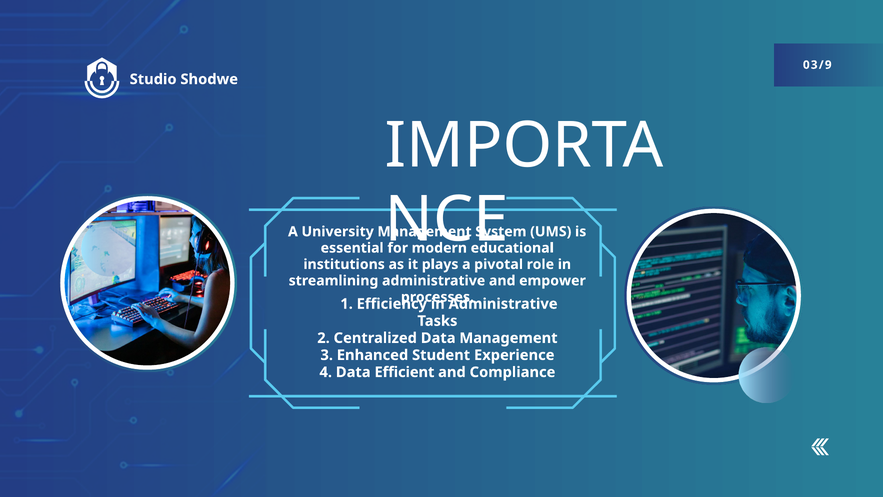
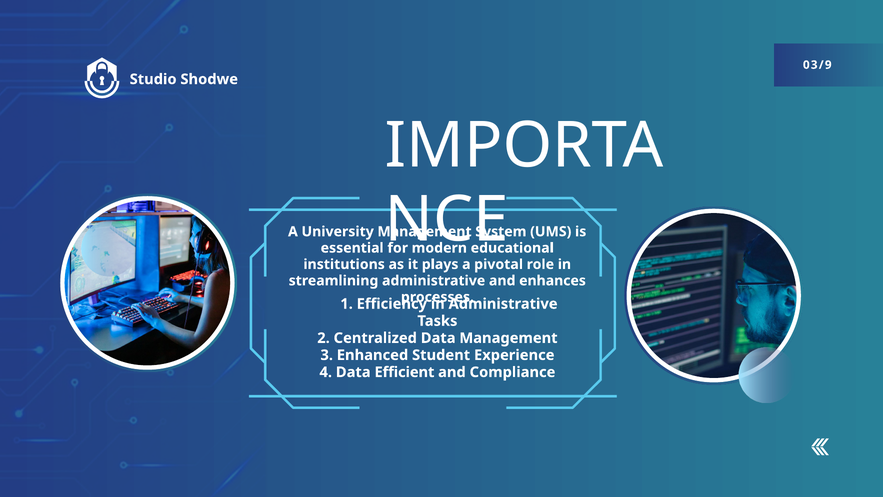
empower: empower -> enhances
